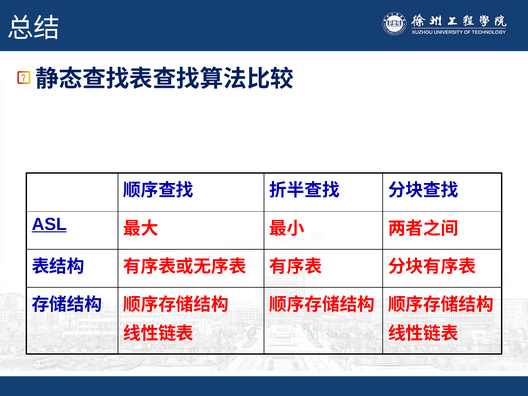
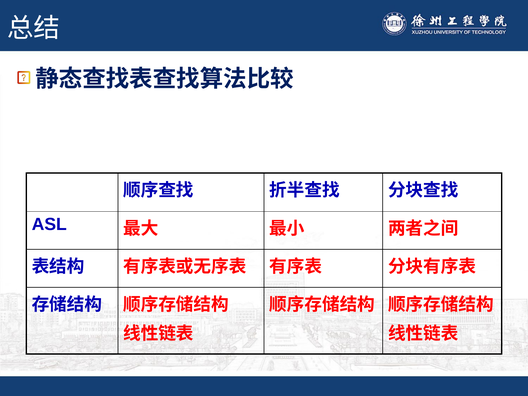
ASL underline: present -> none
